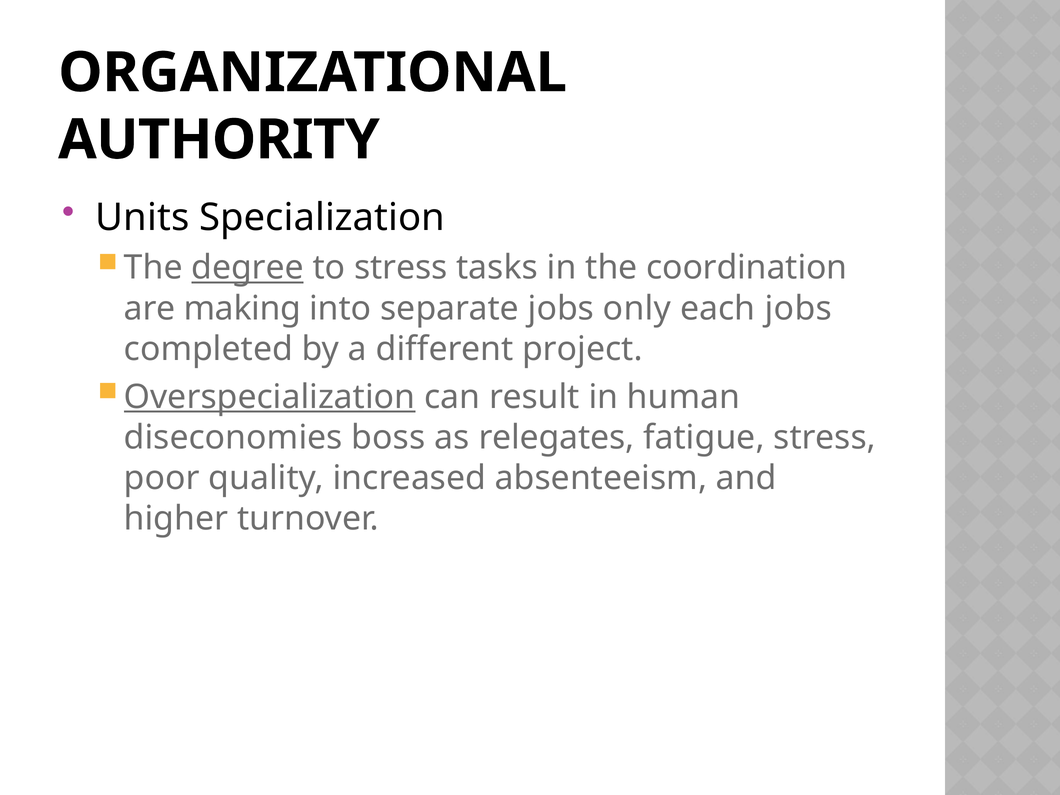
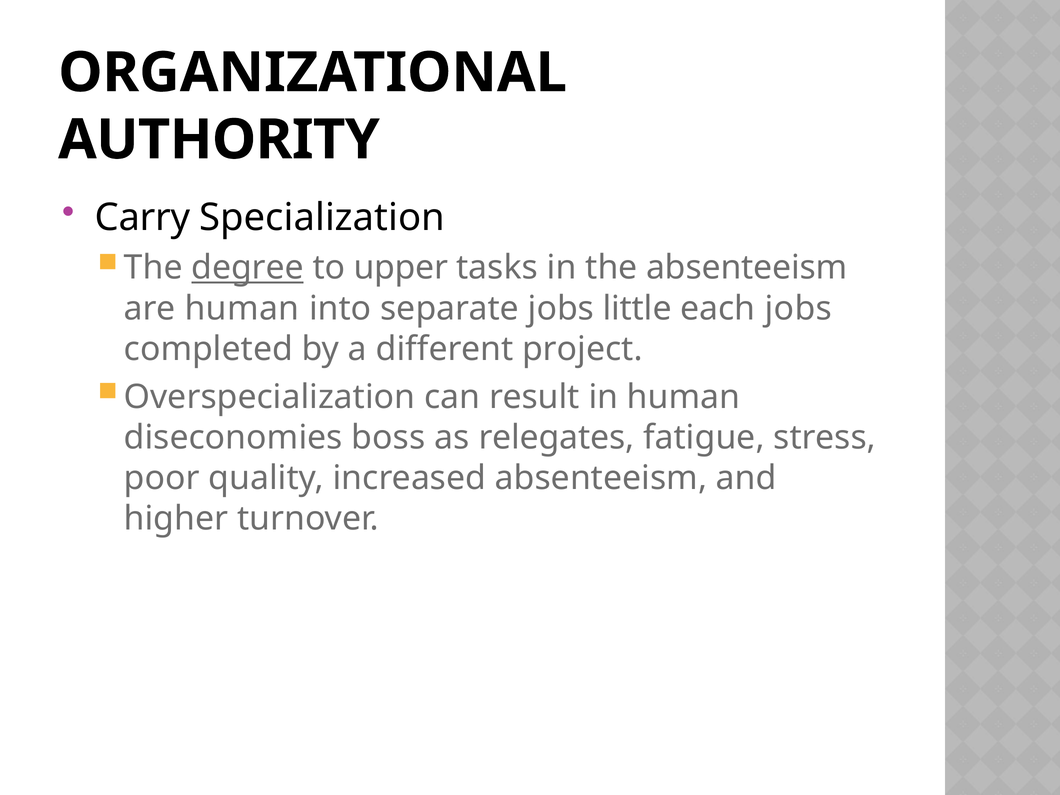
Units: Units -> Carry
to stress: stress -> upper
the coordination: coordination -> absenteeism
are making: making -> human
only: only -> little
Overspecialization underline: present -> none
